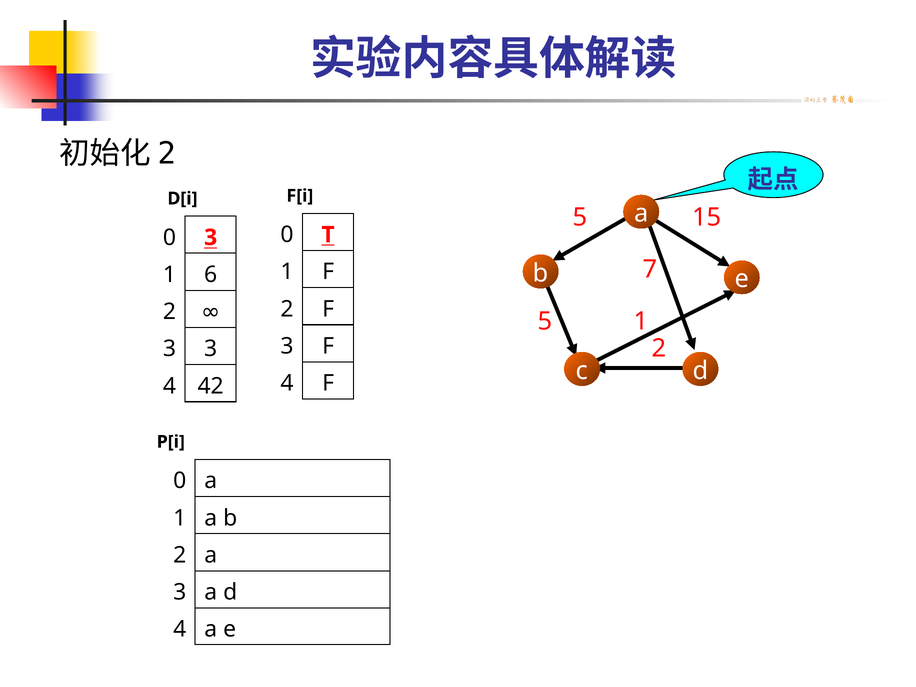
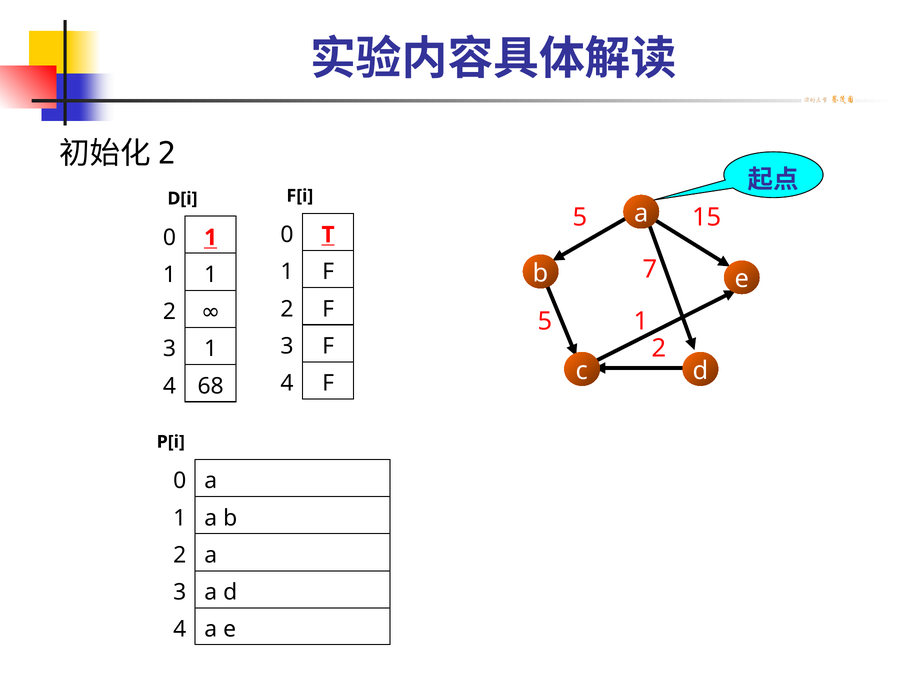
0 3: 3 -> 1
6 at (211, 275): 6 -> 1
3 3: 3 -> 1
42: 42 -> 68
